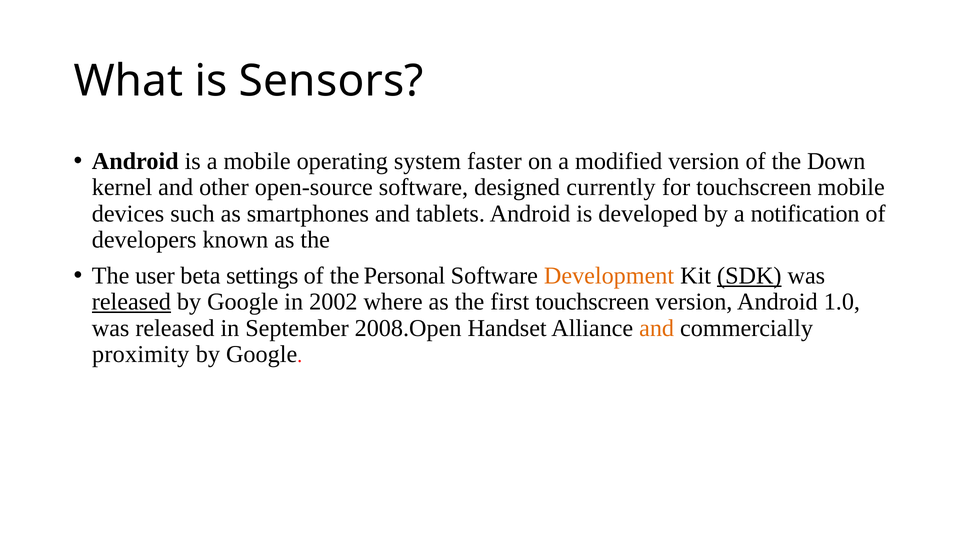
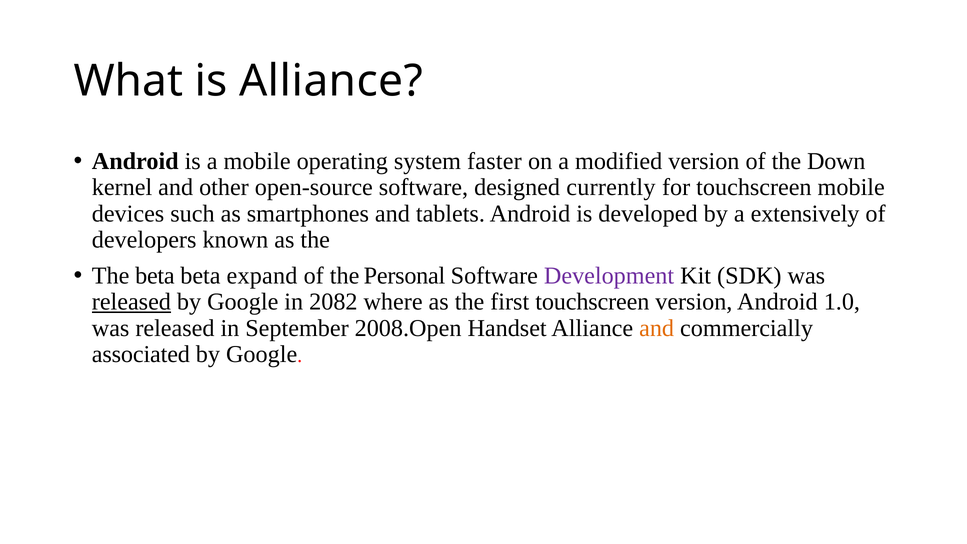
is Sensors: Sensors -> Alliance
notification: notification -> extensively
The user: user -> beta
settings: settings -> expand
Development colour: orange -> purple
SDK underline: present -> none
2002: 2002 -> 2082
proximity: proximity -> associated
